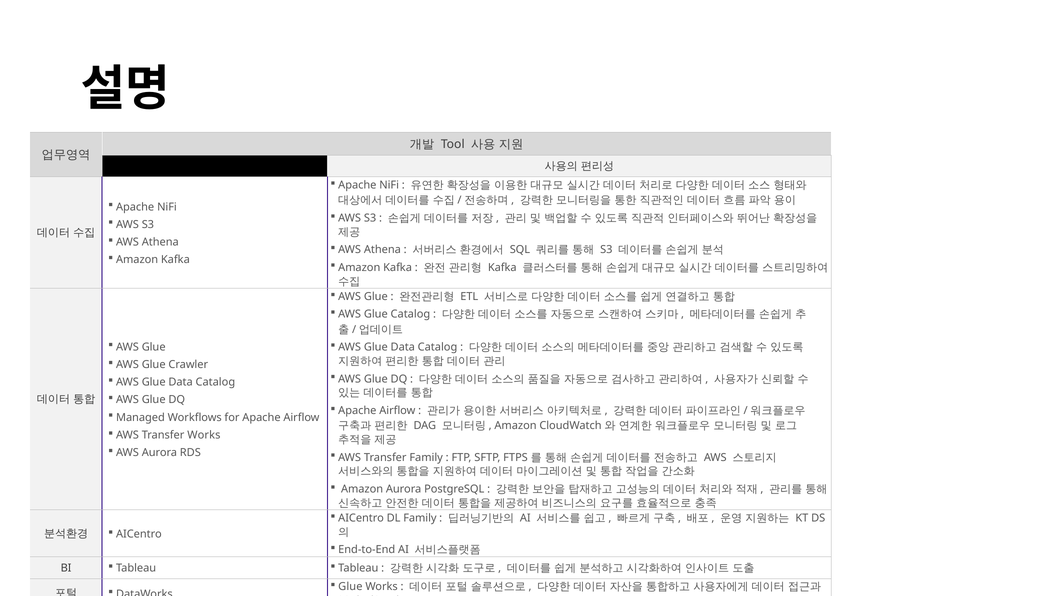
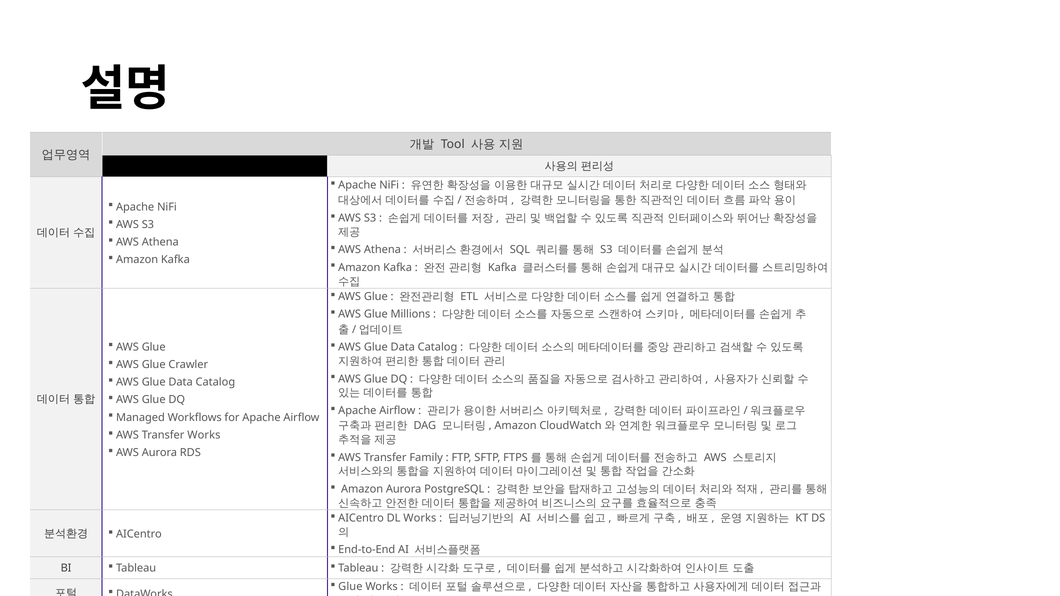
Glue Catalog: Catalog -> Millions
DL Family: Family -> Works
